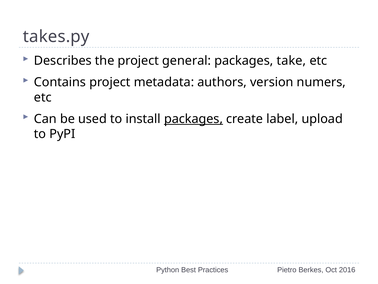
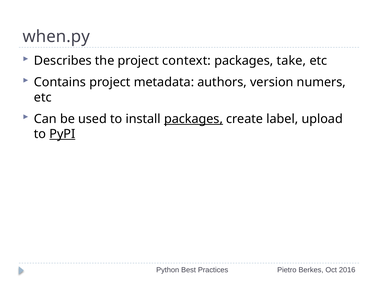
takes.py: takes.py -> when.py
general: general -> context
PyPI underline: none -> present
